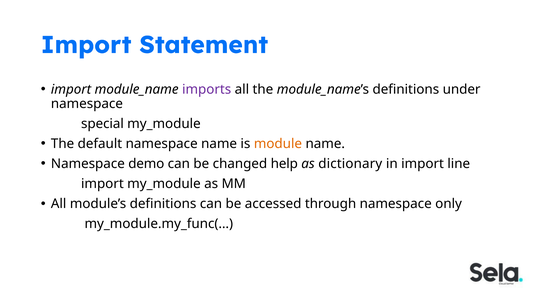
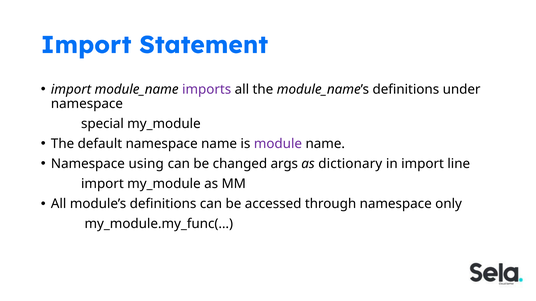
module colour: orange -> purple
demo: demo -> using
help: help -> args
